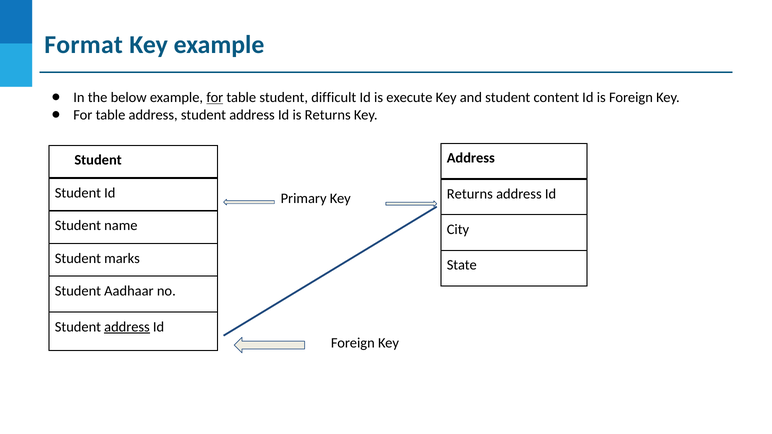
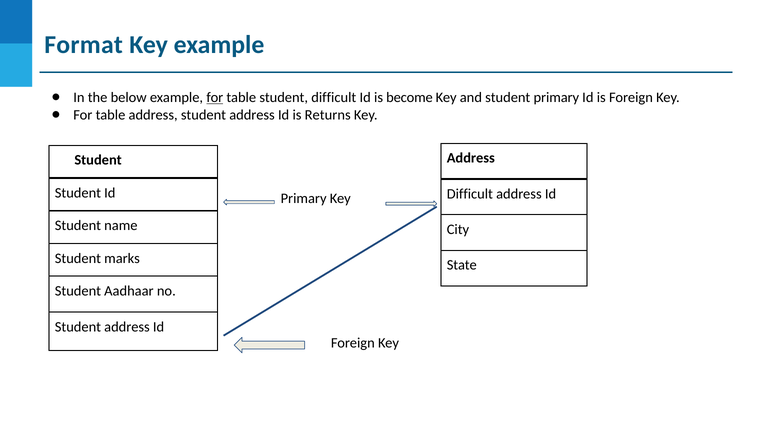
execute: execute -> become
student content: content -> primary
Returns at (470, 194): Returns -> Difficult
address at (127, 327) underline: present -> none
